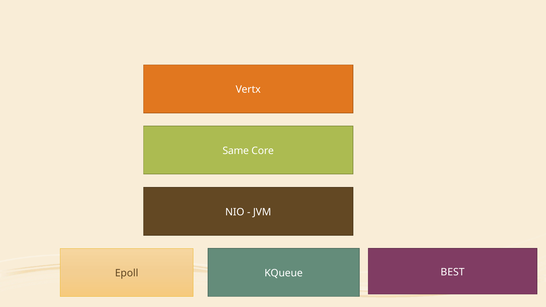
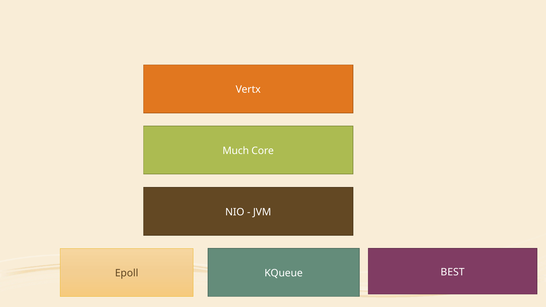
Same: Same -> Much
